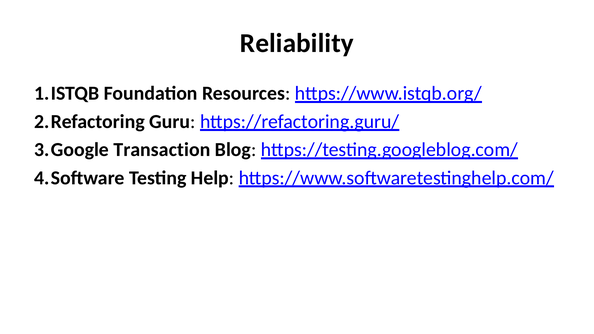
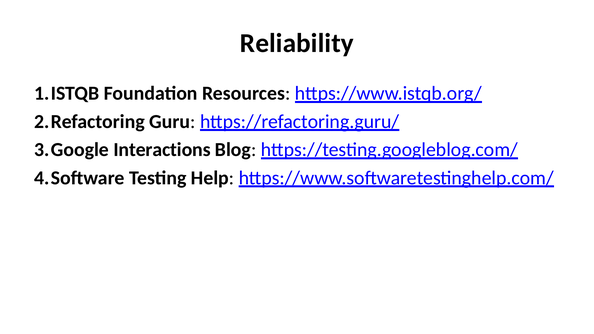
Transaction: Transaction -> Interactions
